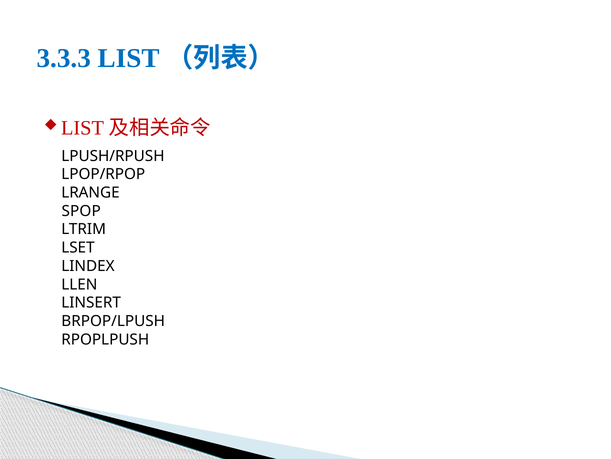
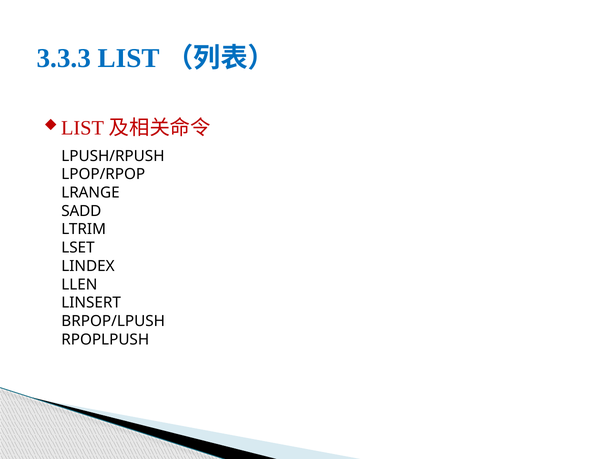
SPOP: SPOP -> SADD
